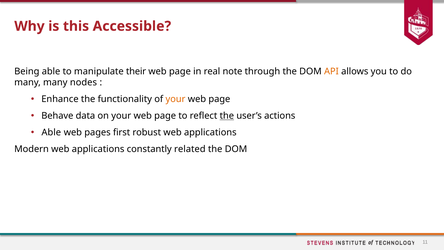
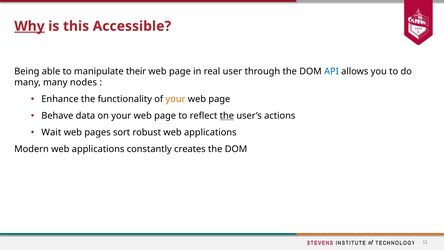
Why underline: none -> present
note: note -> user
API colour: orange -> blue
Able at (51, 132): Able -> Wait
first: first -> sort
related: related -> creates
